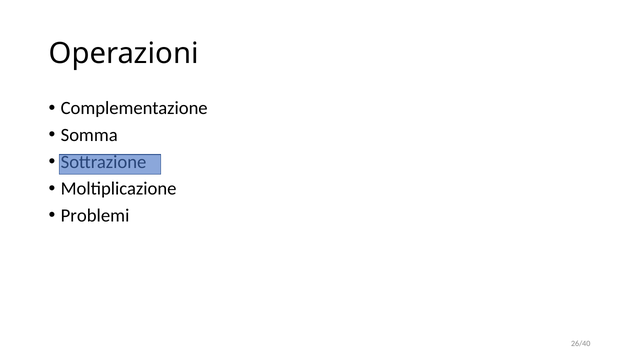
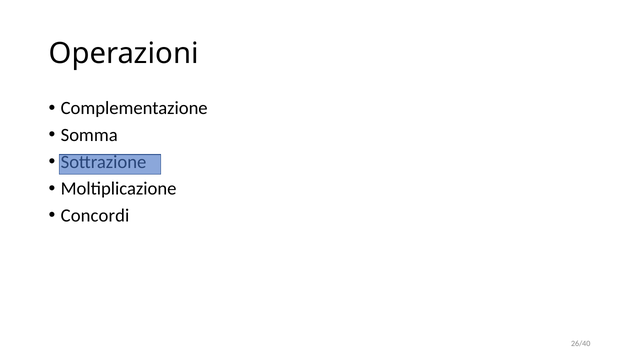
Problemi: Problemi -> Concordi
